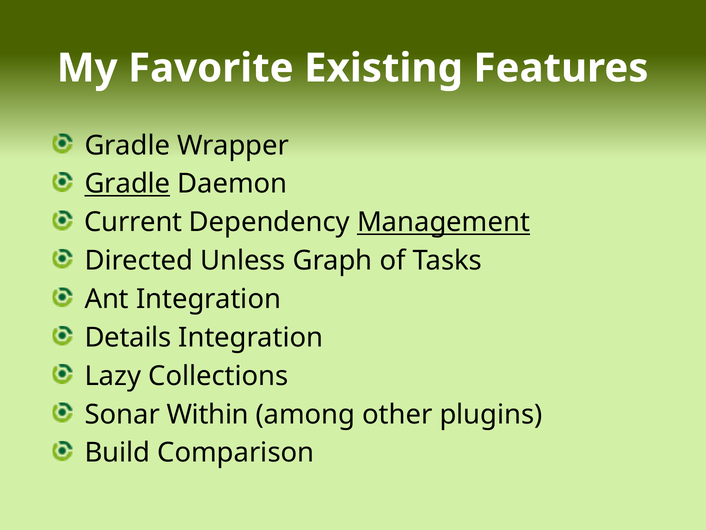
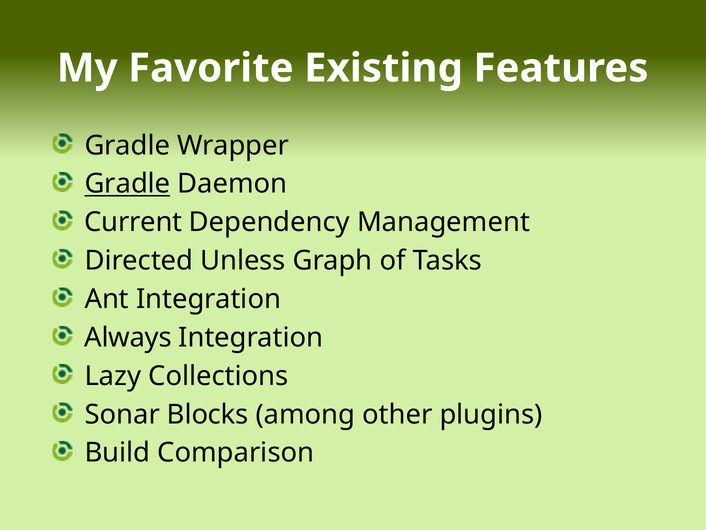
Management underline: present -> none
Details: Details -> Always
Within: Within -> Blocks
